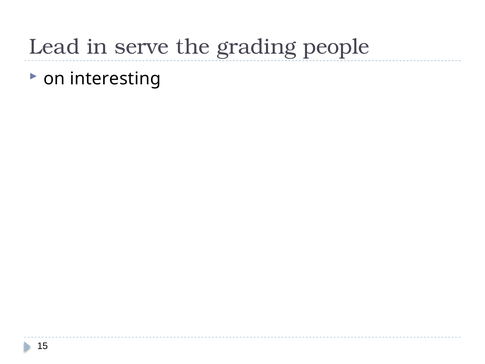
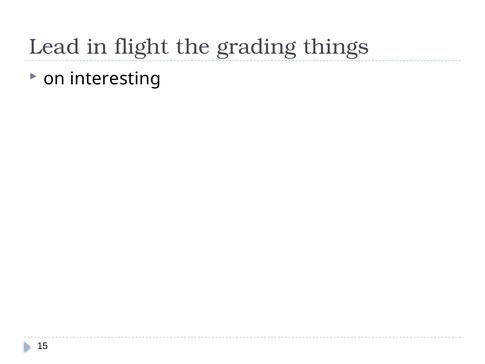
serve: serve -> flight
people: people -> things
